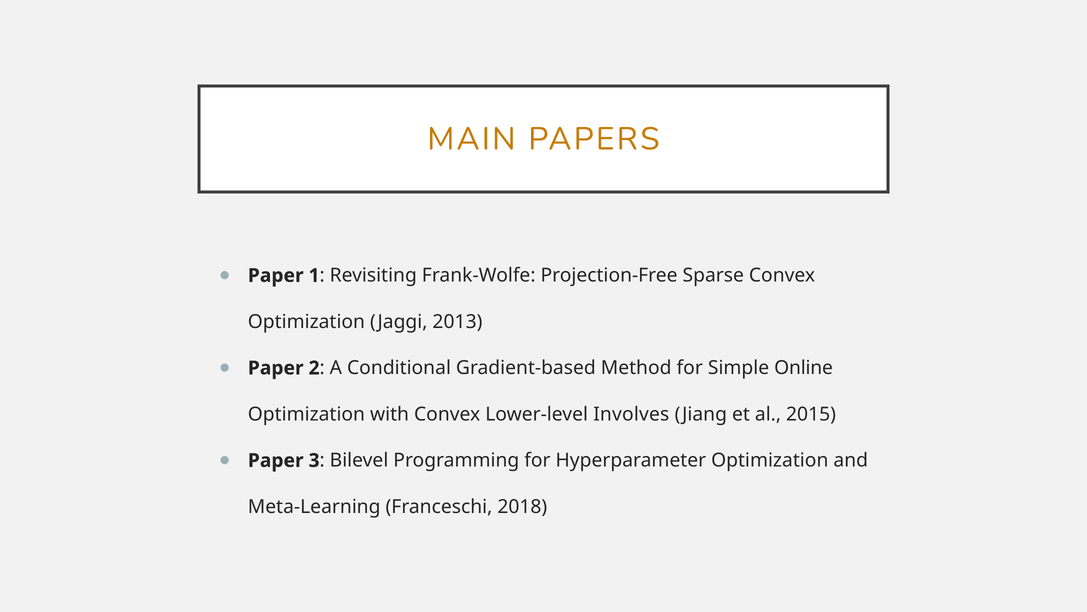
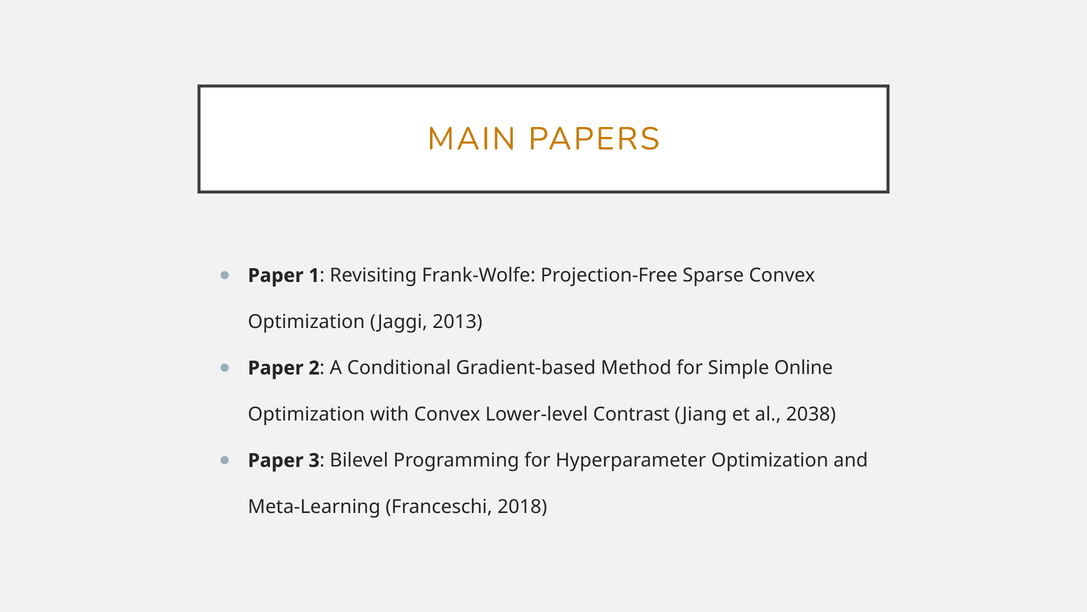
Involves: Involves -> Contrast
2015: 2015 -> 2038
